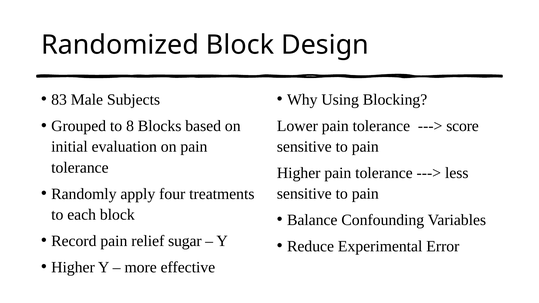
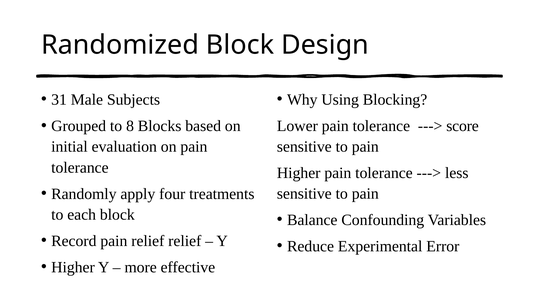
83: 83 -> 31
relief sugar: sugar -> relief
